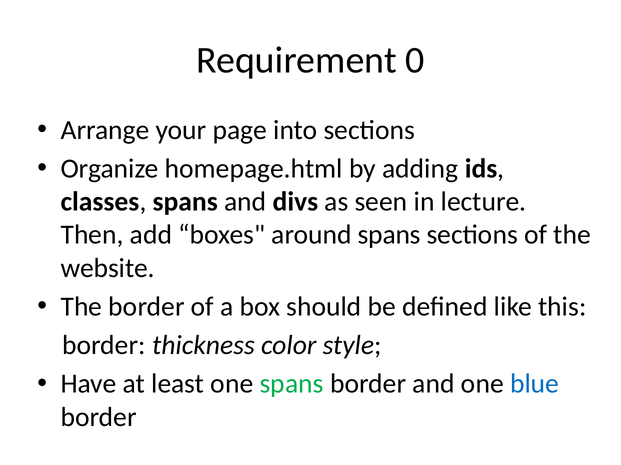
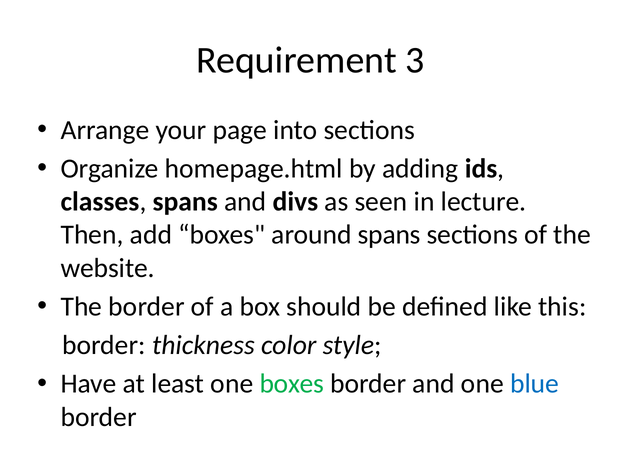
0: 0 -> 3
one spans: spans -> boxes
